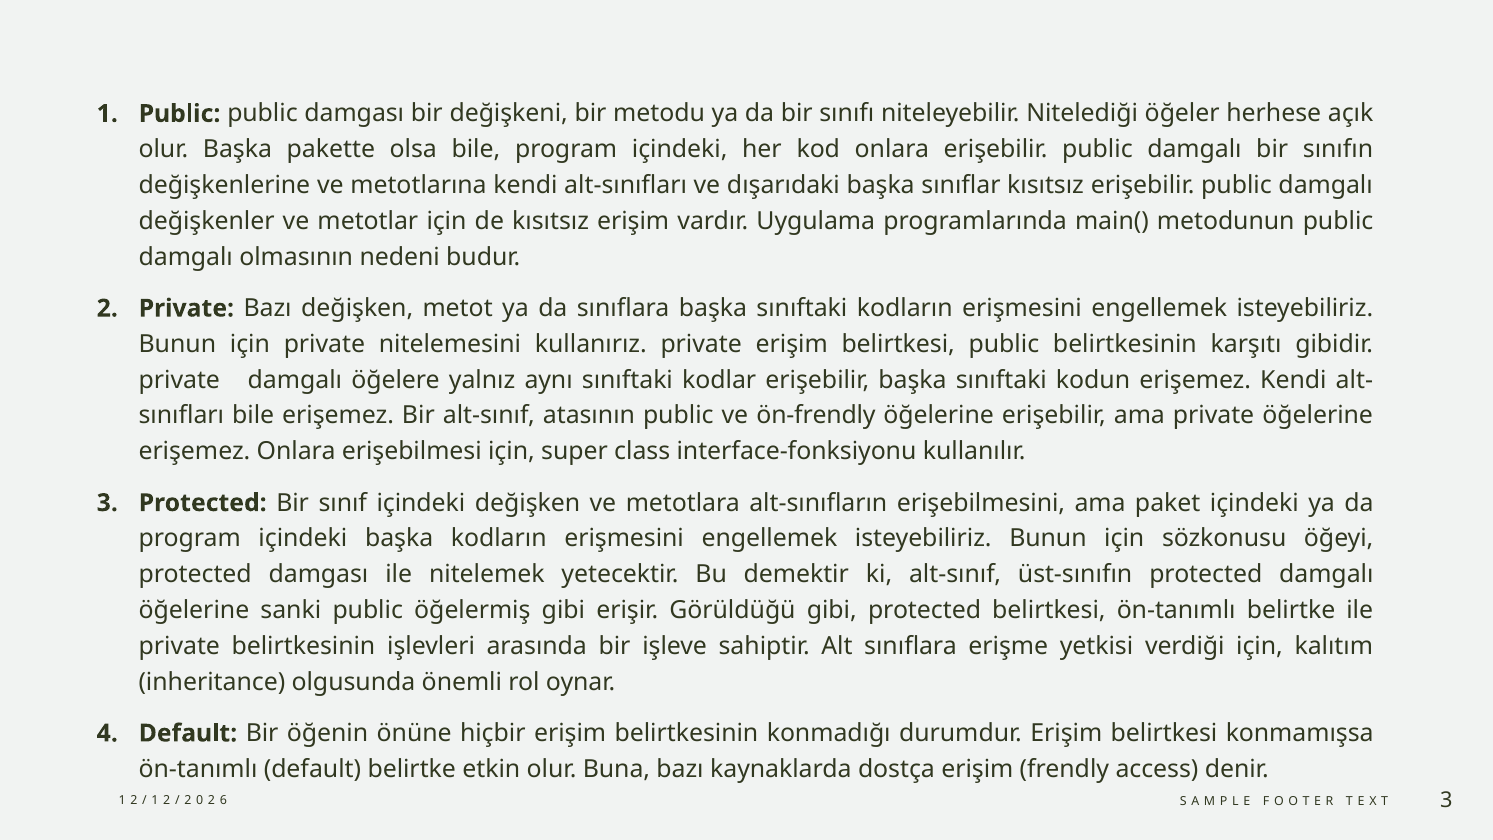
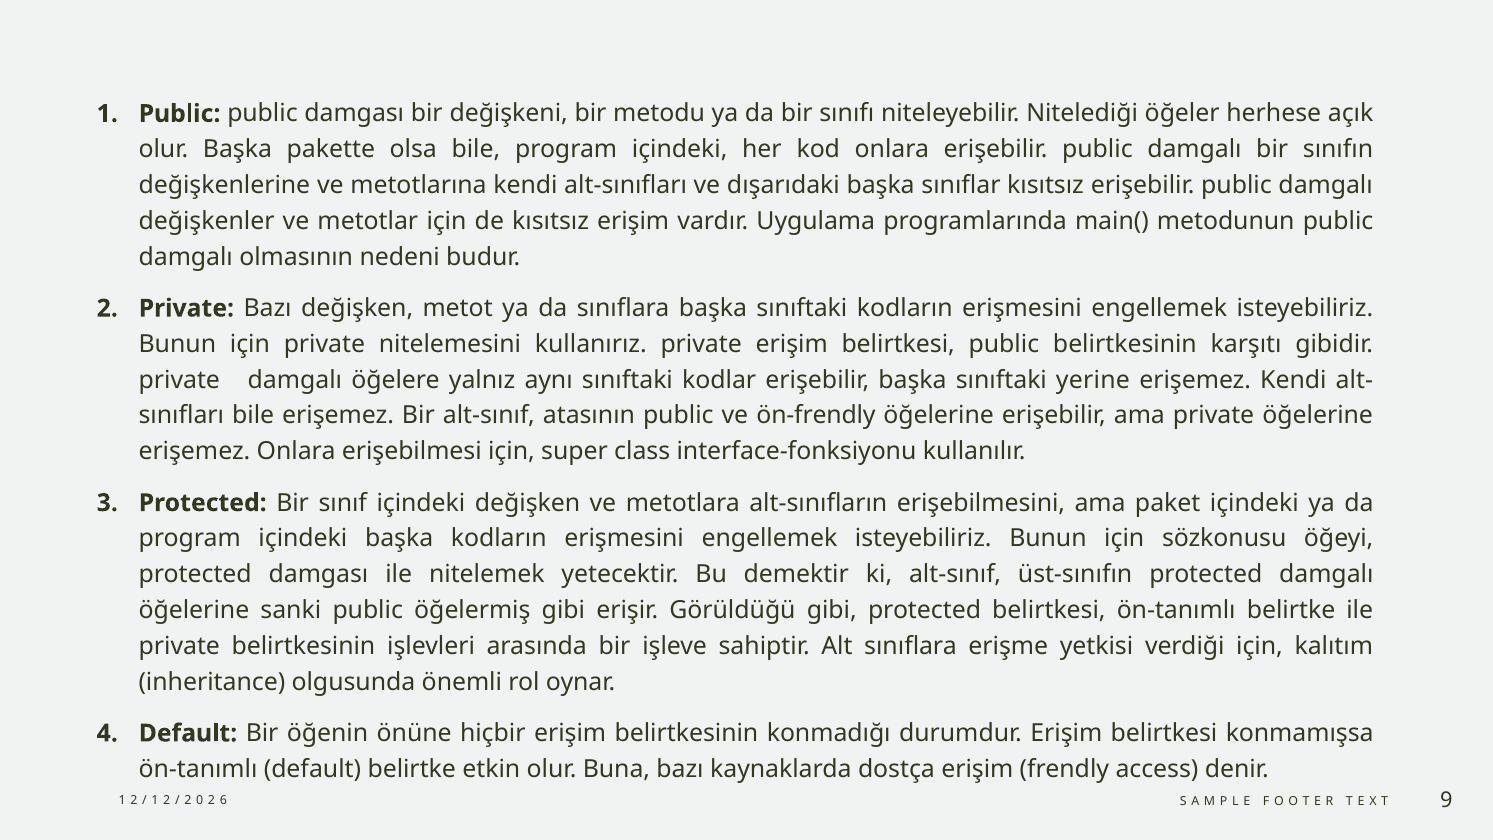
kodun: kodun -> yerine
3 at (1446, 801): 3 -> 9
